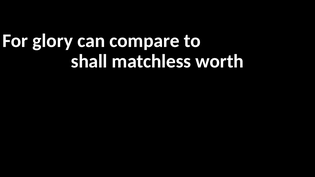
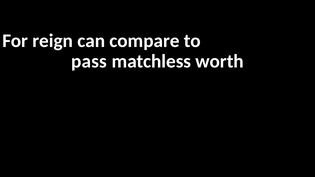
glory: glory -> reign
shall: shall -> pass
